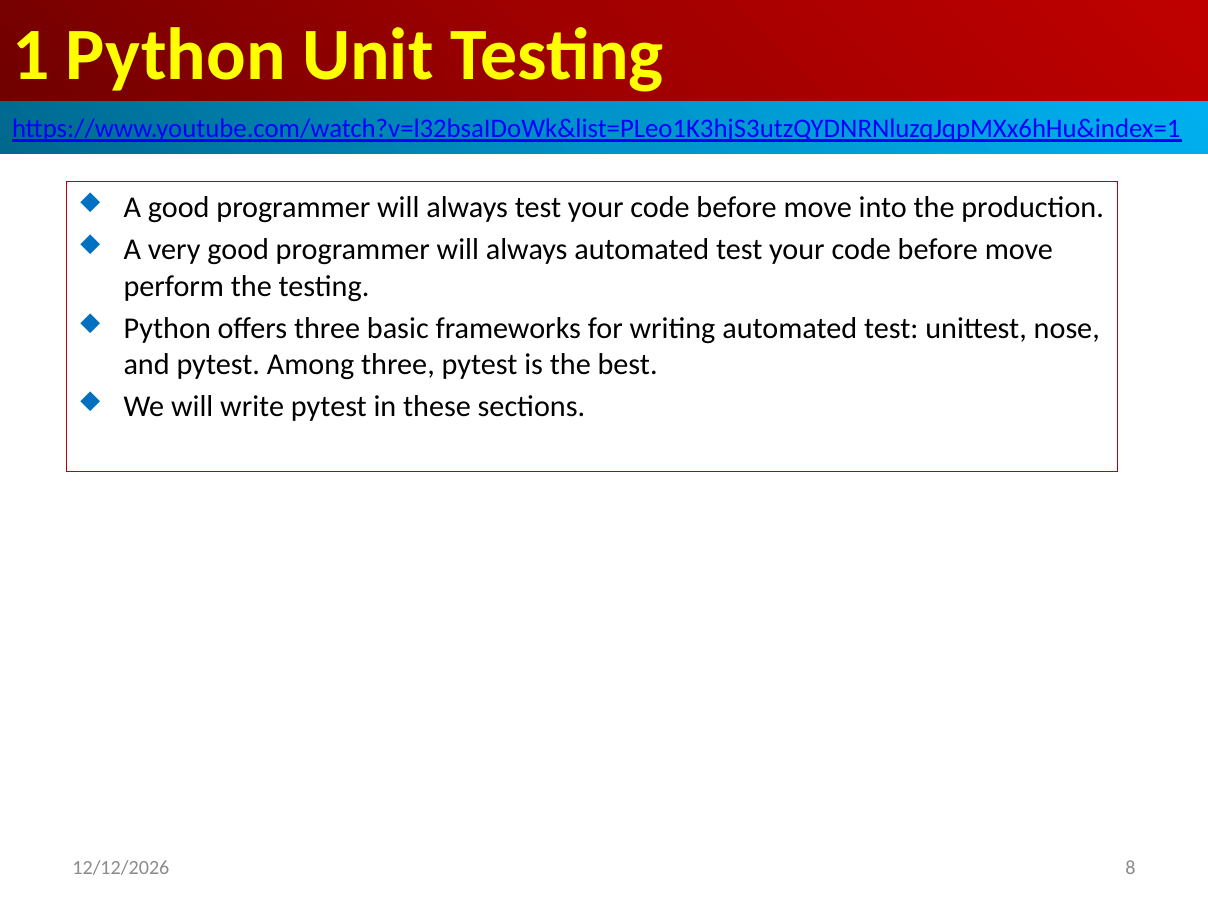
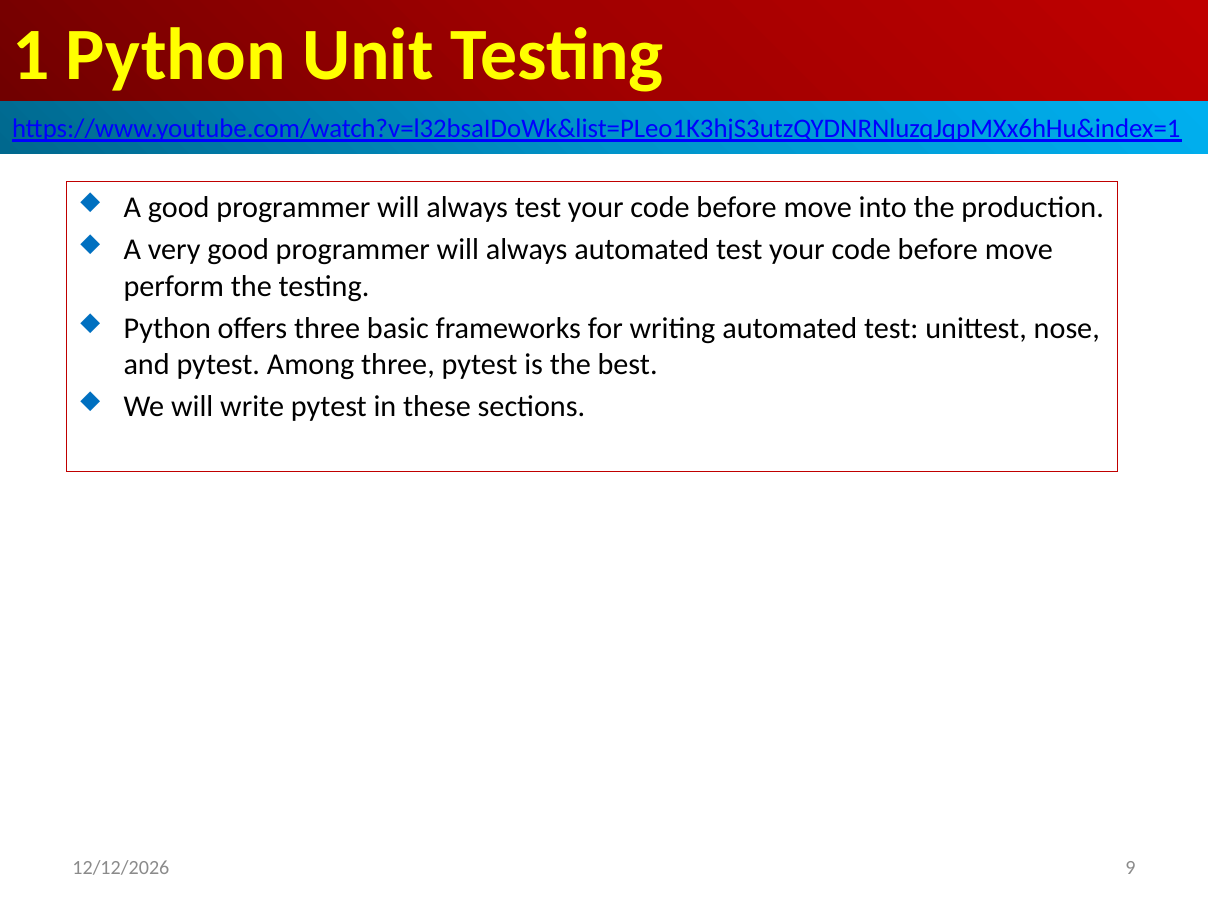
8: 8 -> 9
